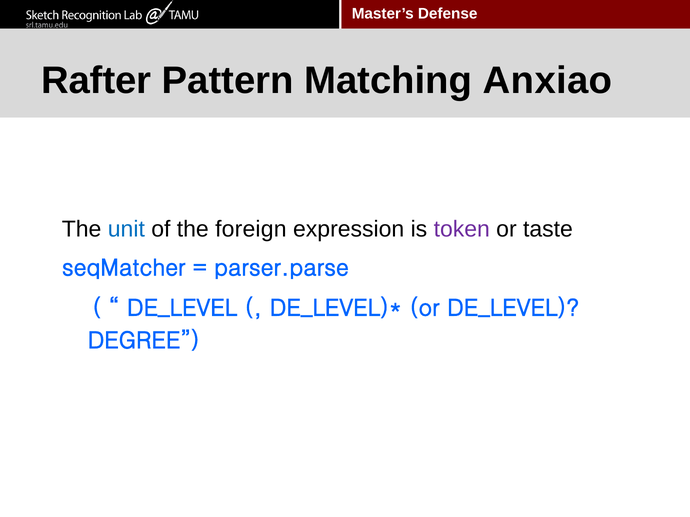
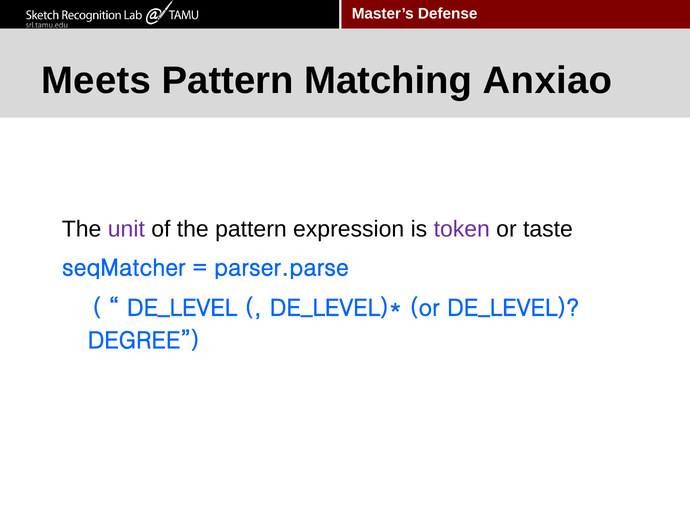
Rafter: Rafter -> Meets
unit colour: blue -> purple
the foreign: foreign -> pattern
